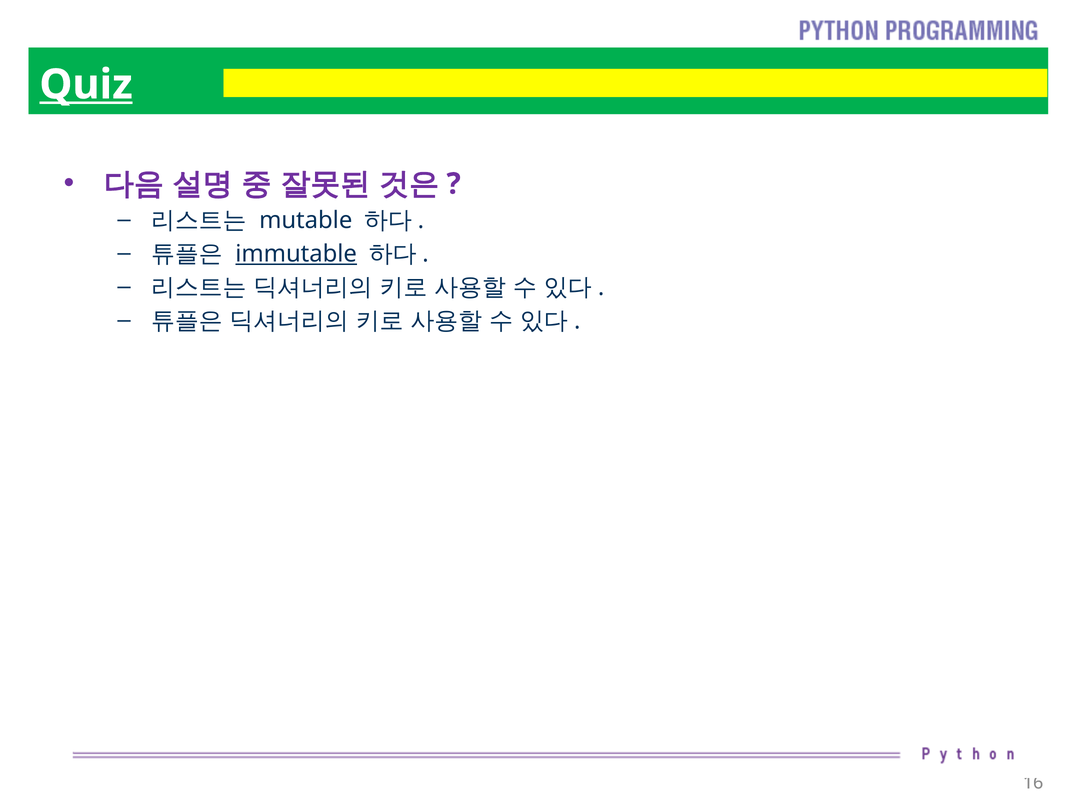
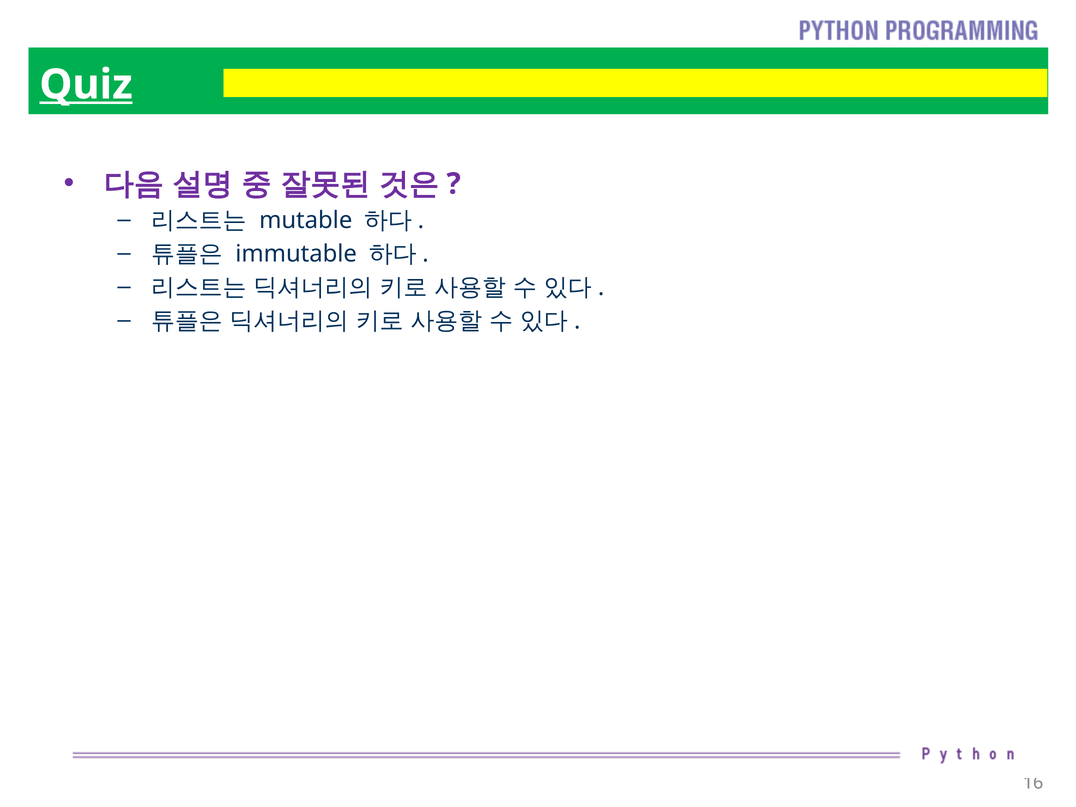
immutable underline: present -> none
